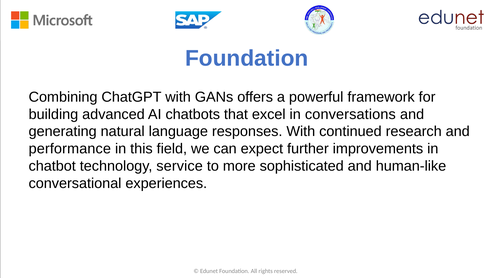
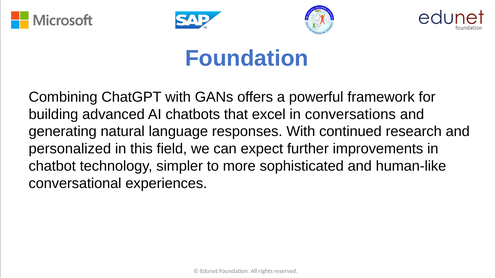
performance: performance -> personalized
service: service -> simpler
